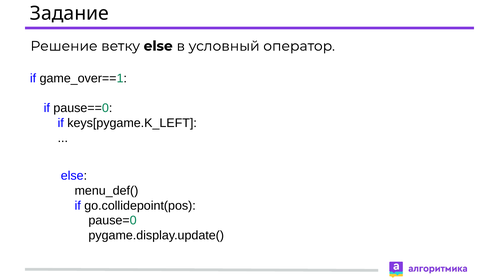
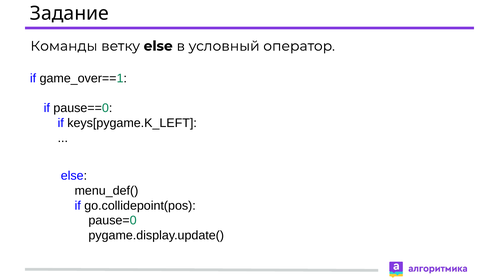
Решение: Решение -> Команды
